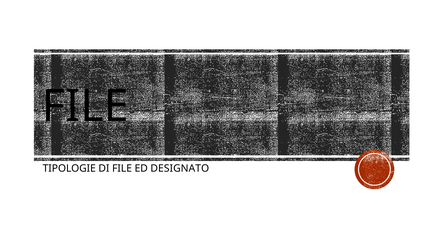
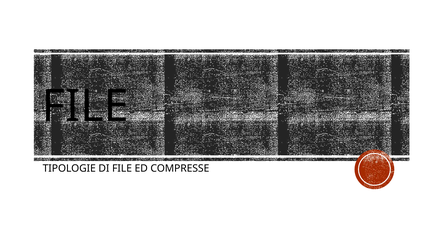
DESIGNATO: DESIGNATO -> COMPRESSE
